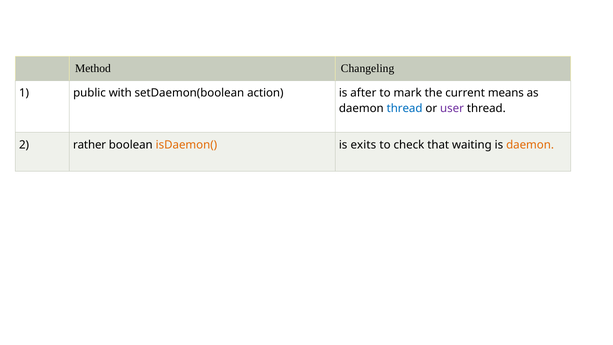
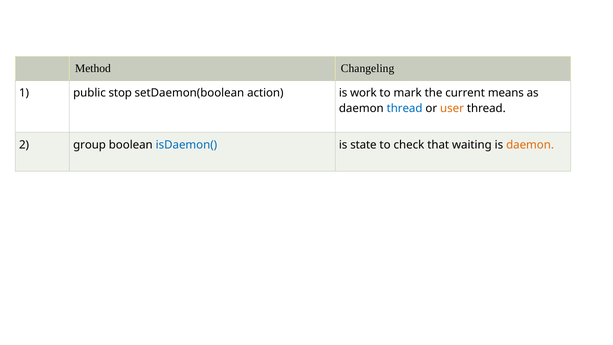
with: with -> stop
after: after -> work
user colour: purple -> orange
rather: rather -> group
isDaemon( colour: orange -> blue
exits: exits -> state
